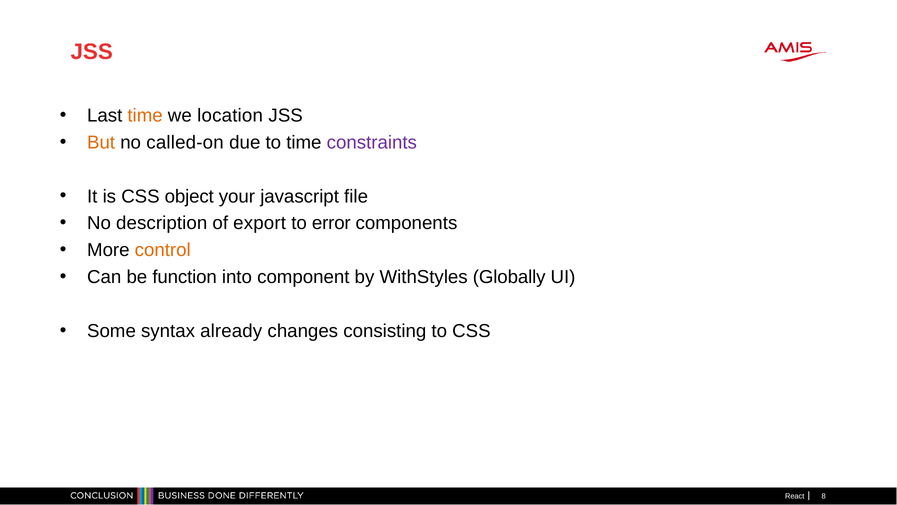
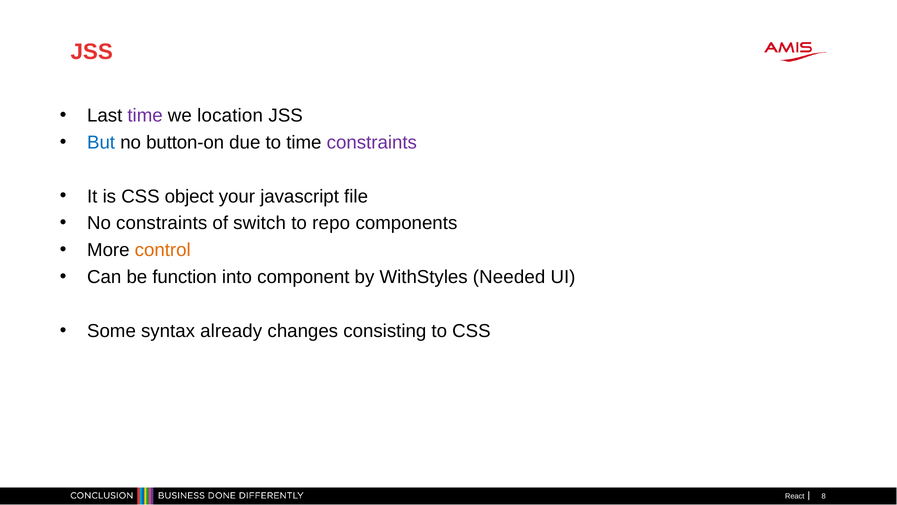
time at (145, 115) colour: orange -> purple
But colour: orange -> blue
called-on: called-on -> button-on
No description: description -> constraints
export: export -> switch
error: error -> repo
Globally: Globally -> Needed
